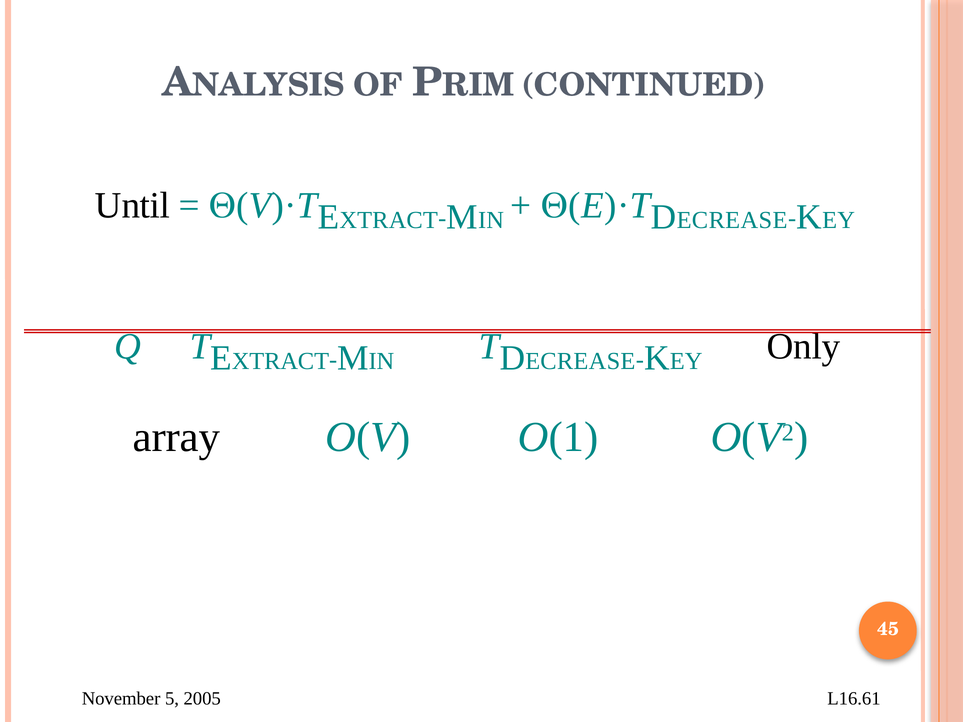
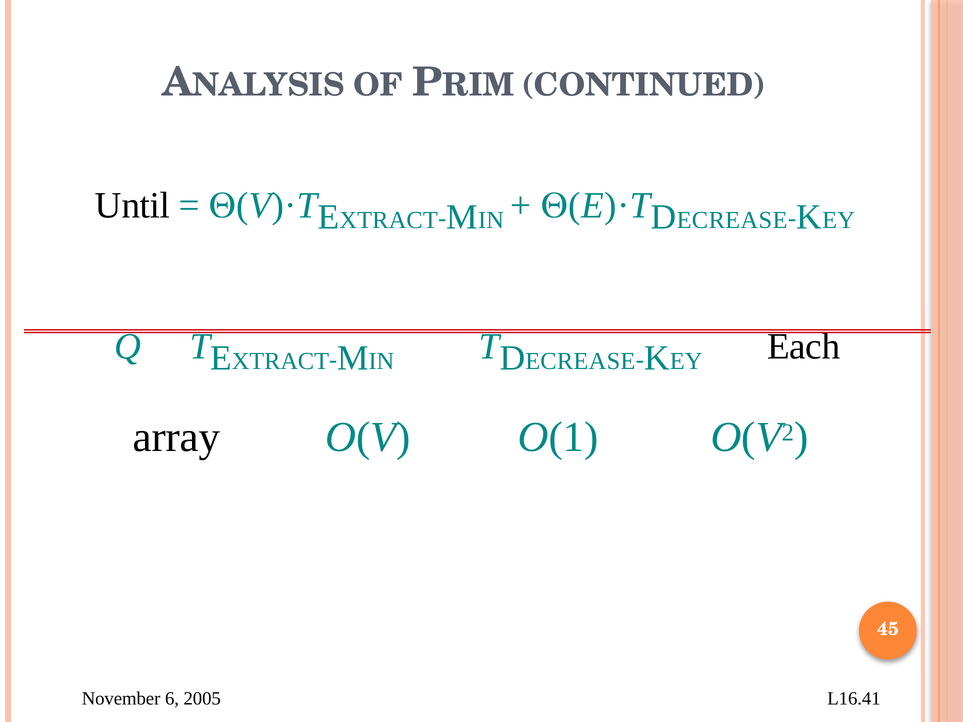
Only: Only -> Each
5: 5 -> 6
L16.61: L16.61 -> L16.41
